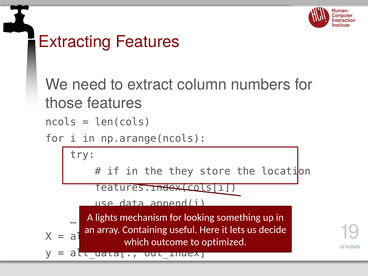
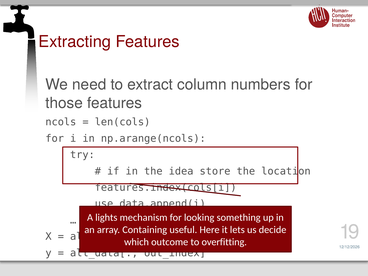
they: they -> idea
optimized: optimized -> overfitting
